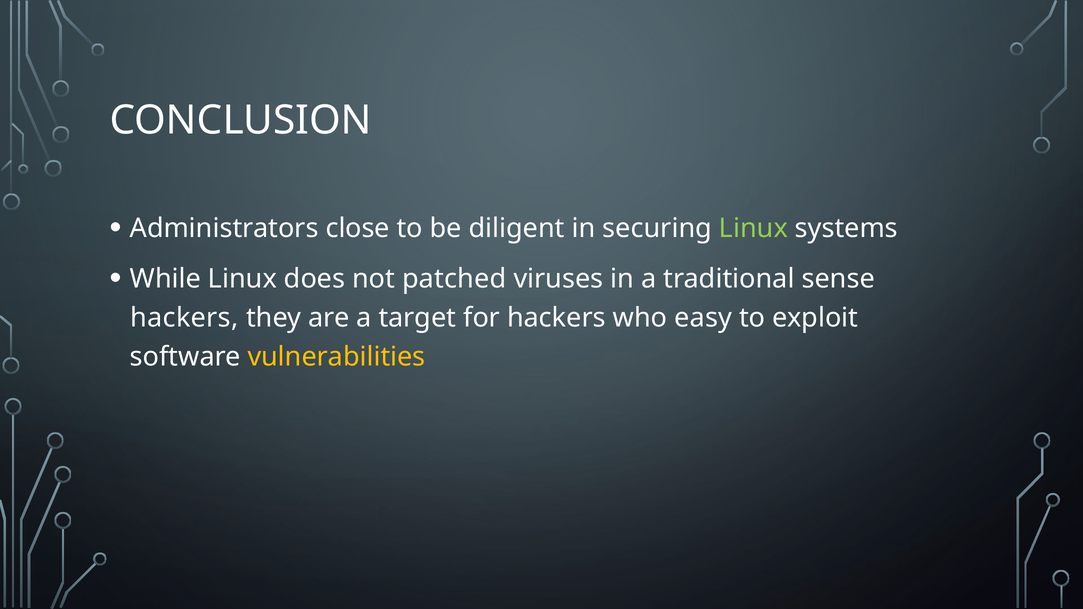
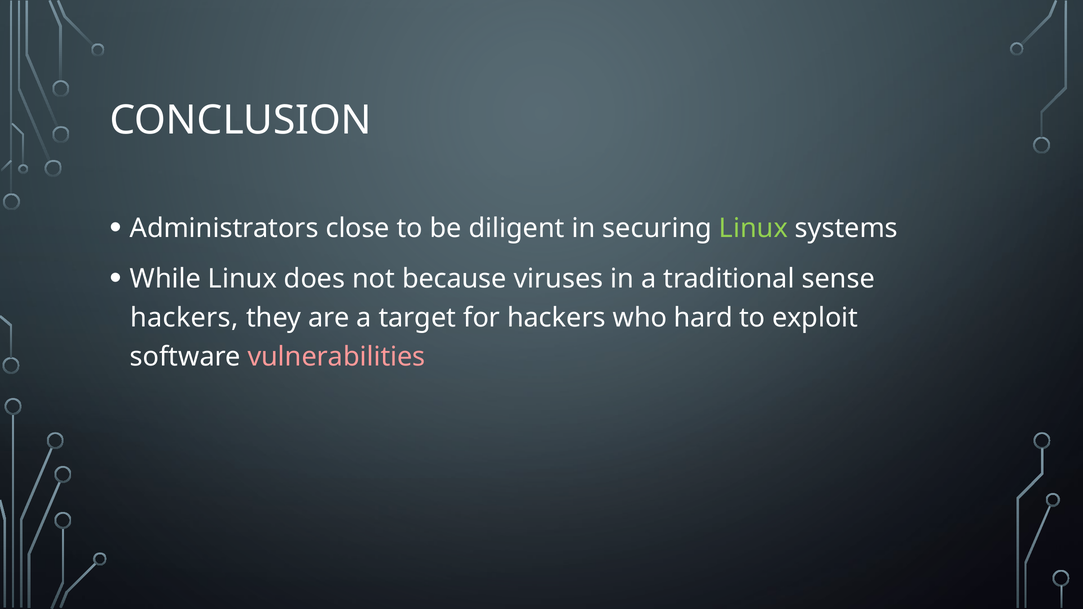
patched: patched -> because
easy: easy -> hard
vulnerabilities colour: yellow -> pink
